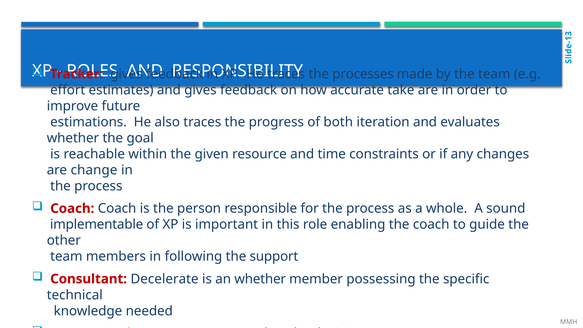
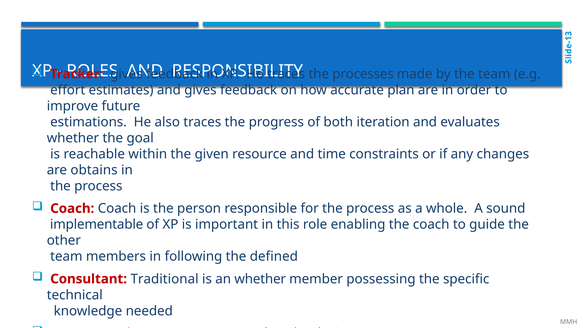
take: take -> plan
change: change -> obtains
support: support -> defined
Decelerate: Decelerate -> Traditional
